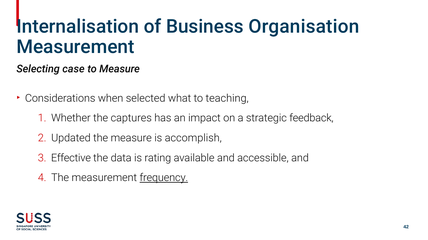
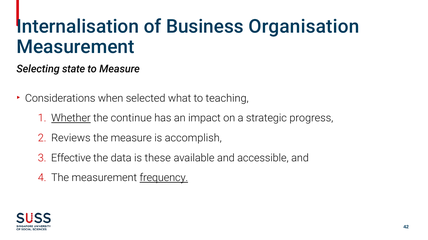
case: case -> state
Whether underline: none -> present
captures: captures -> continue
feedback: feedback -> progress
Updated: Updated -> Reviews
rating: rating -> these
